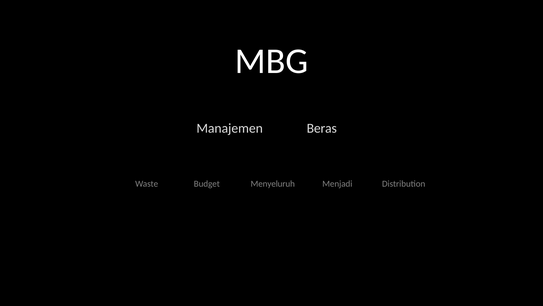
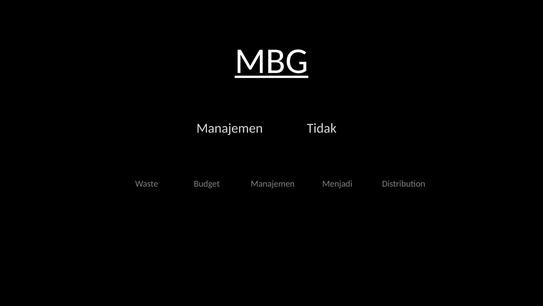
MBG underline: none -> present
Beras: Beras -> Tidak
Menyeluruh at (273, 183): Menyeluruh -> Manajemen
